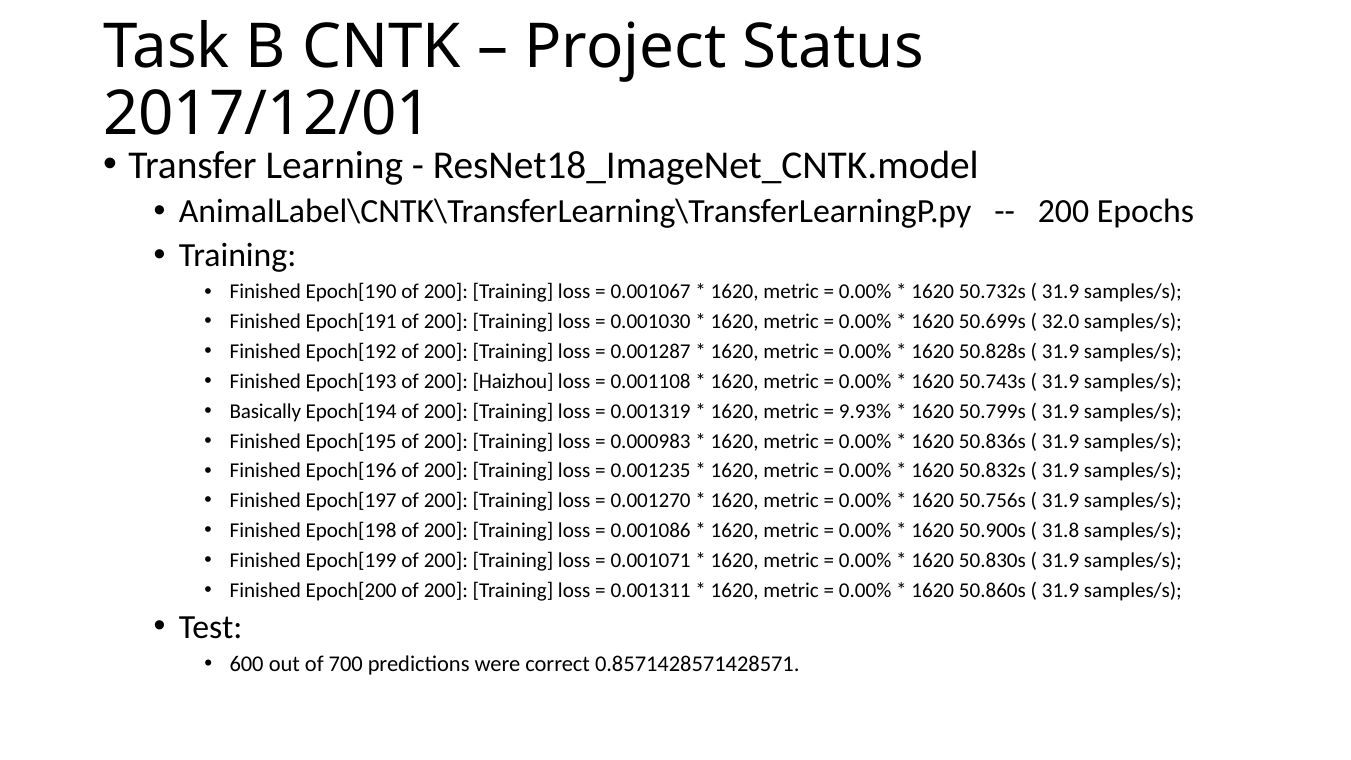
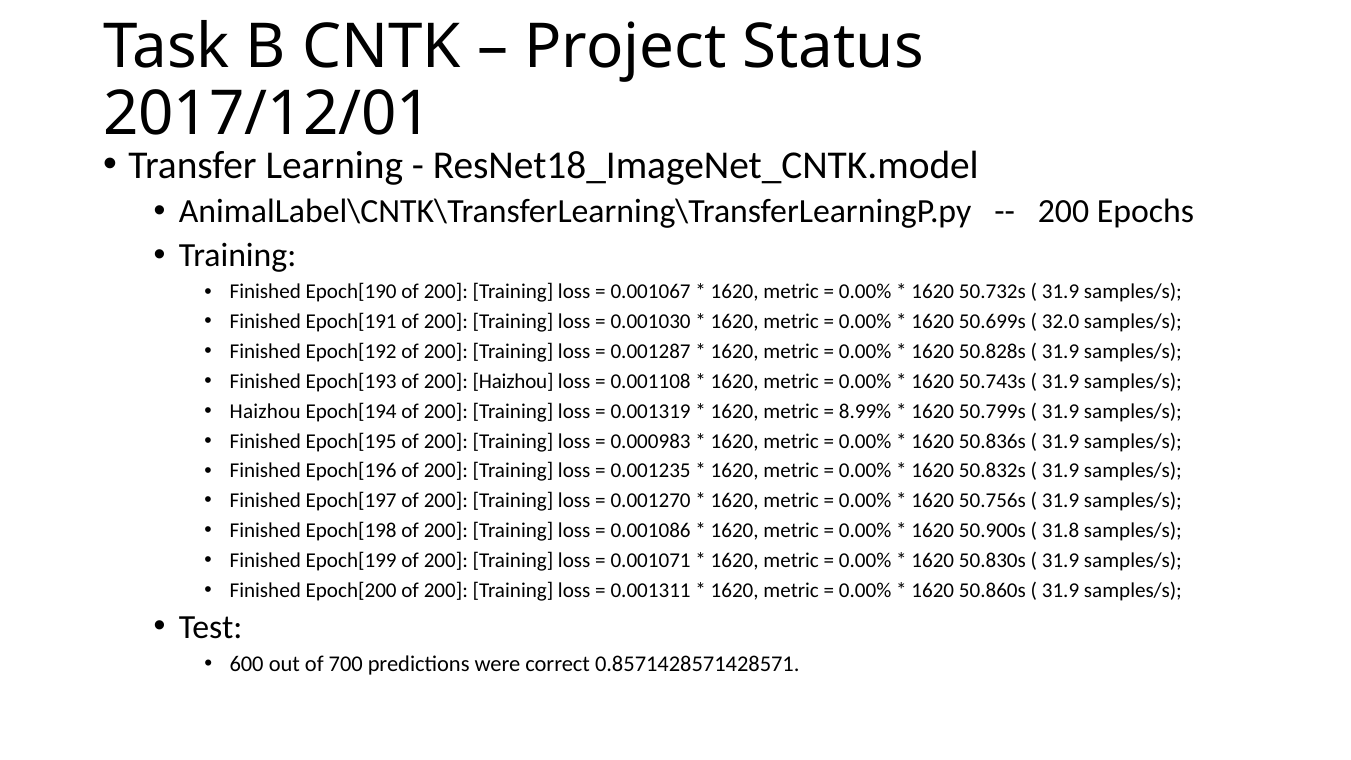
Basically at (265, 411): Basically -> Haizhou
9.93%: 9.93% -> 8.99%
